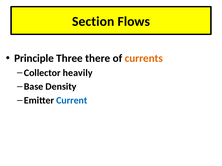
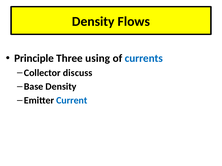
Section at (93, 21): Section -> Density
there: there -> using
currents colour: orange -> blue
heavily: heavily -> discuss
